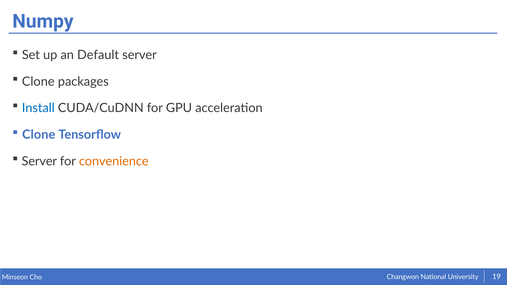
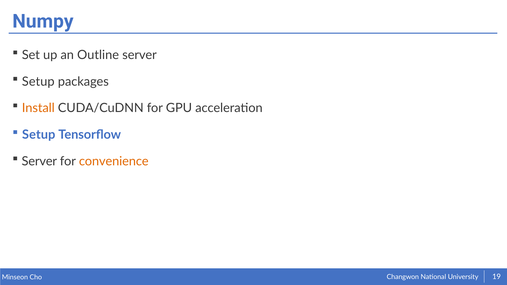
Default: Default -> Outline
Clone at (38, 82): Clone -> Setup
Install colour: blue -> orange
Clone at (39, 135): Clone -> Setup
